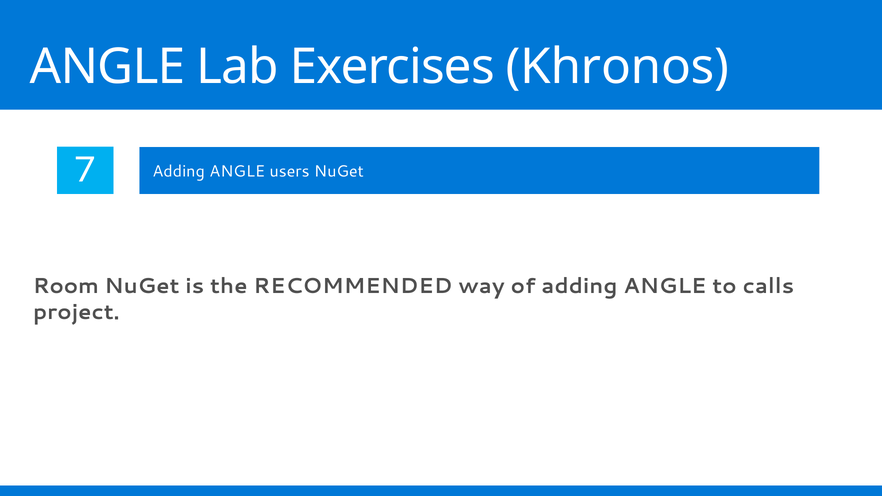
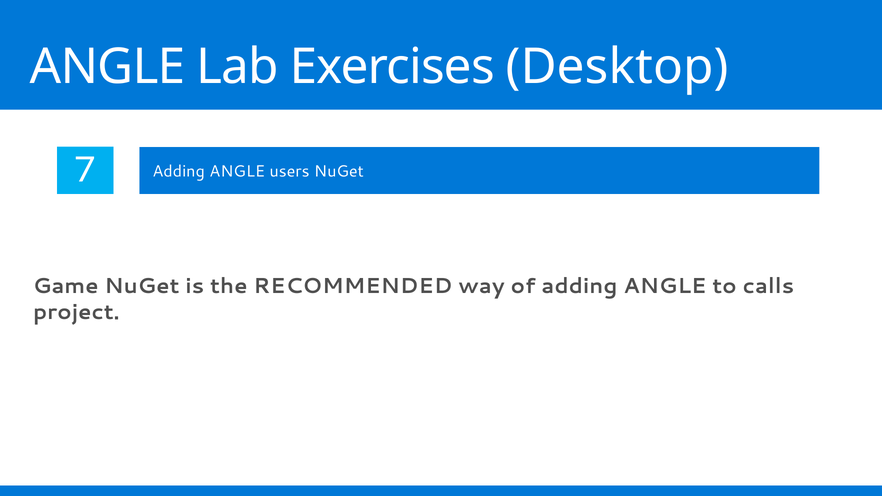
Khronos: Khronos -> Desktop
Room: Room -> Game
